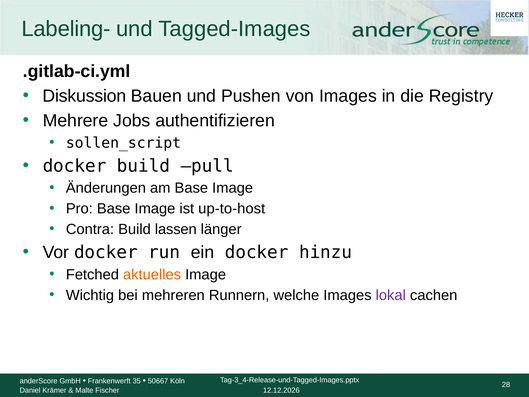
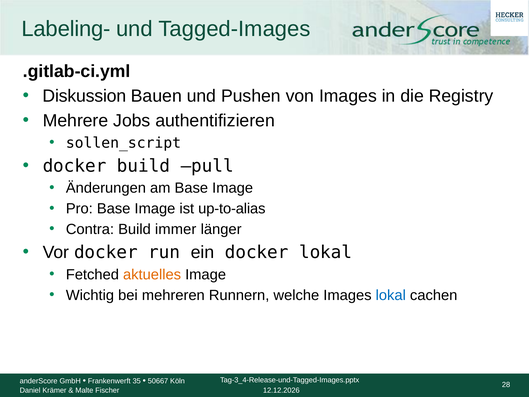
up-to-host: up-to-host -> up-to-alias
lassen: lassen -> immer
docker hinzu: hinzu -> lokal
lokal at (391, 295) colour: purple -> blue
